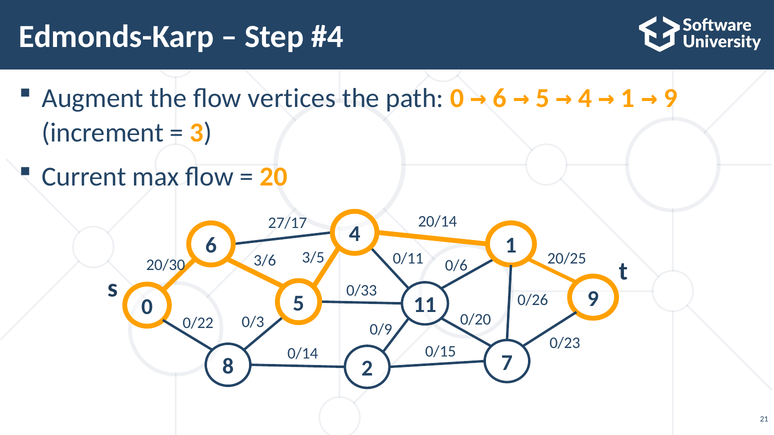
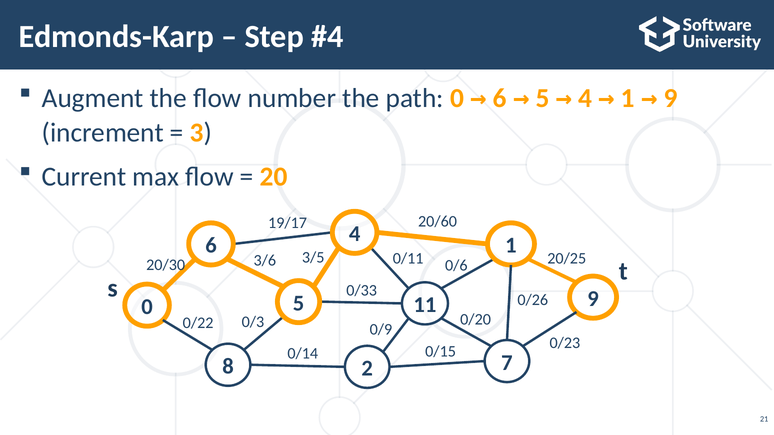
vertices: vertices -> number
20/14: 20/14 -> 20/60
27/17: 27/17 -> 19/17
